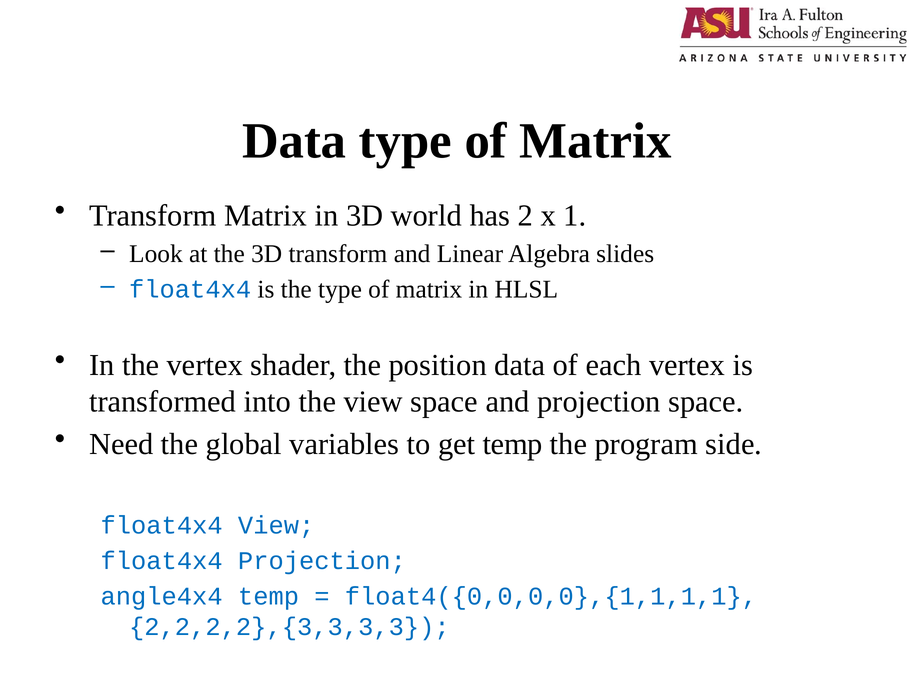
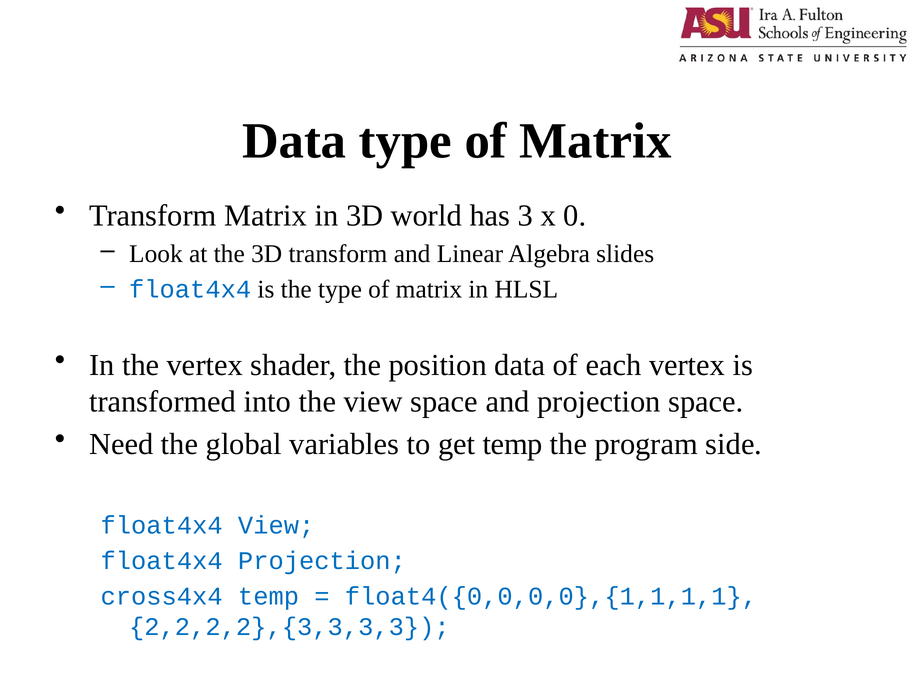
2: 2 -> 3
1: 1 -> 0
angle4x4: angle4x4 -> cross4x4
